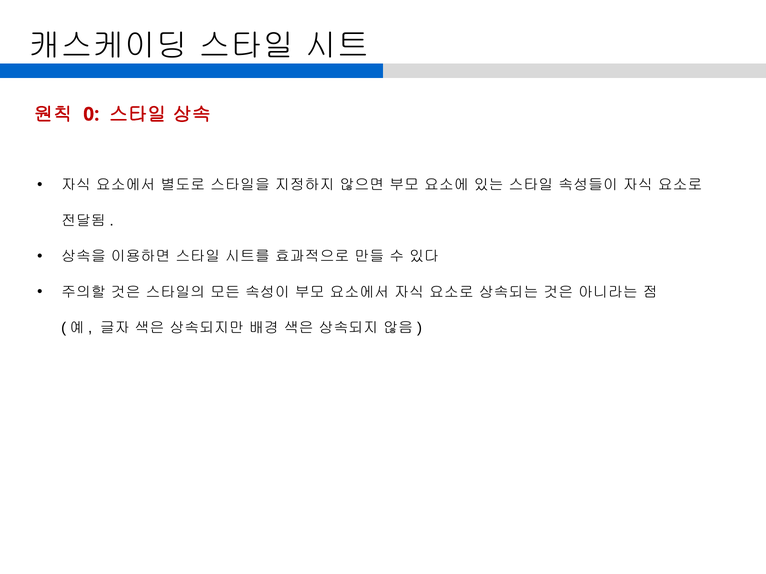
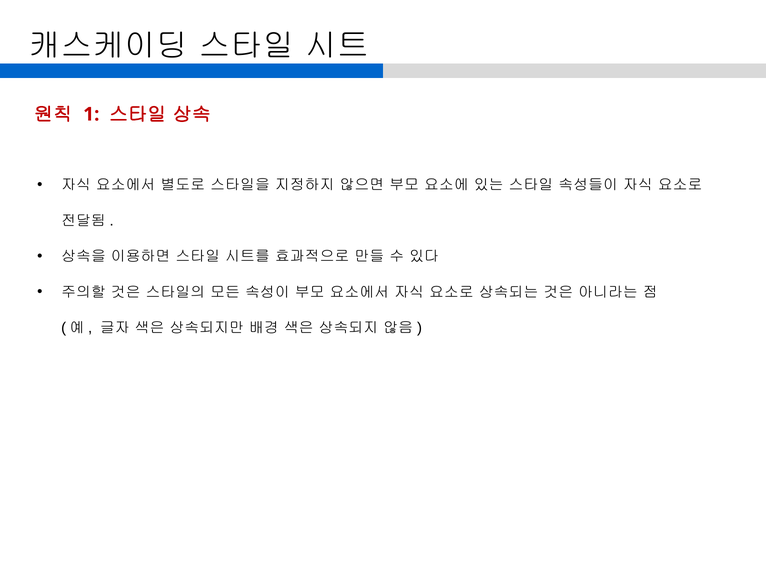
0: 0 -> 1
